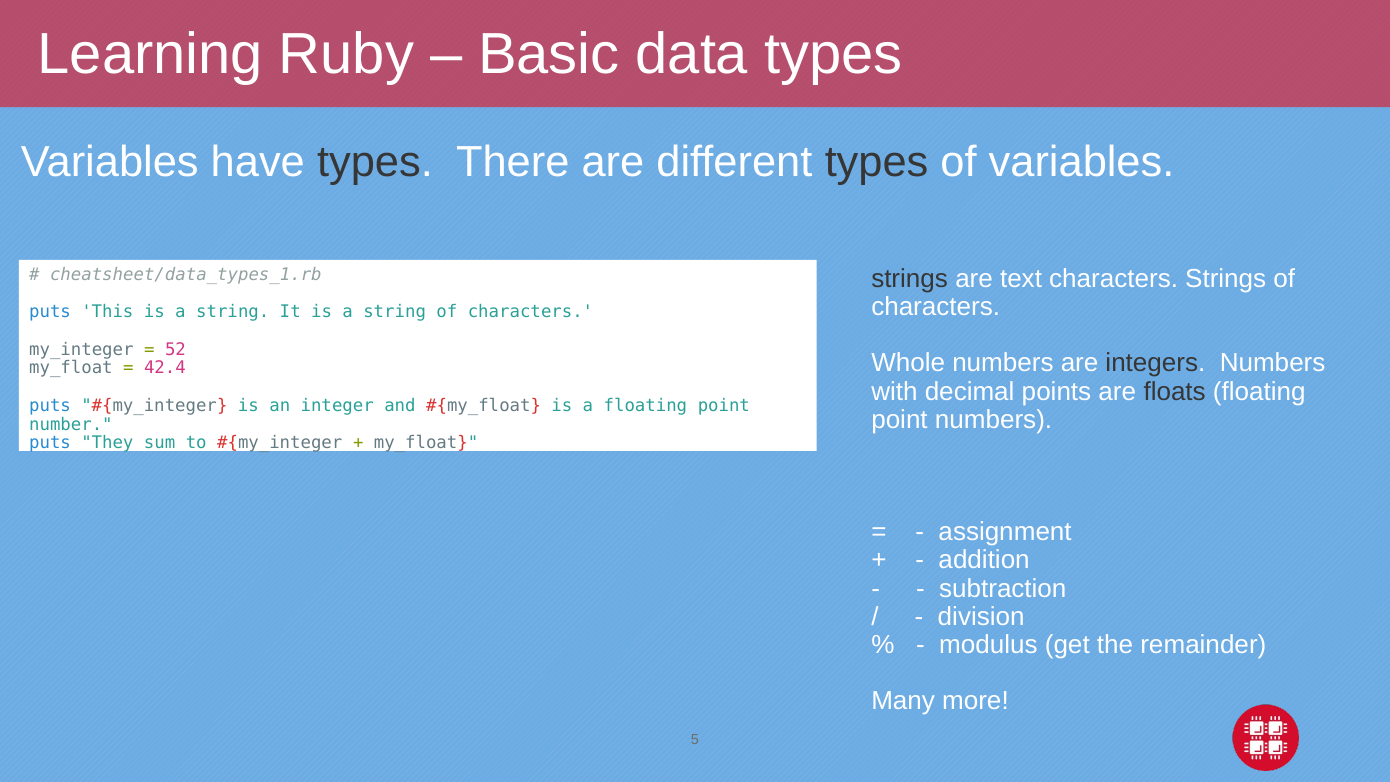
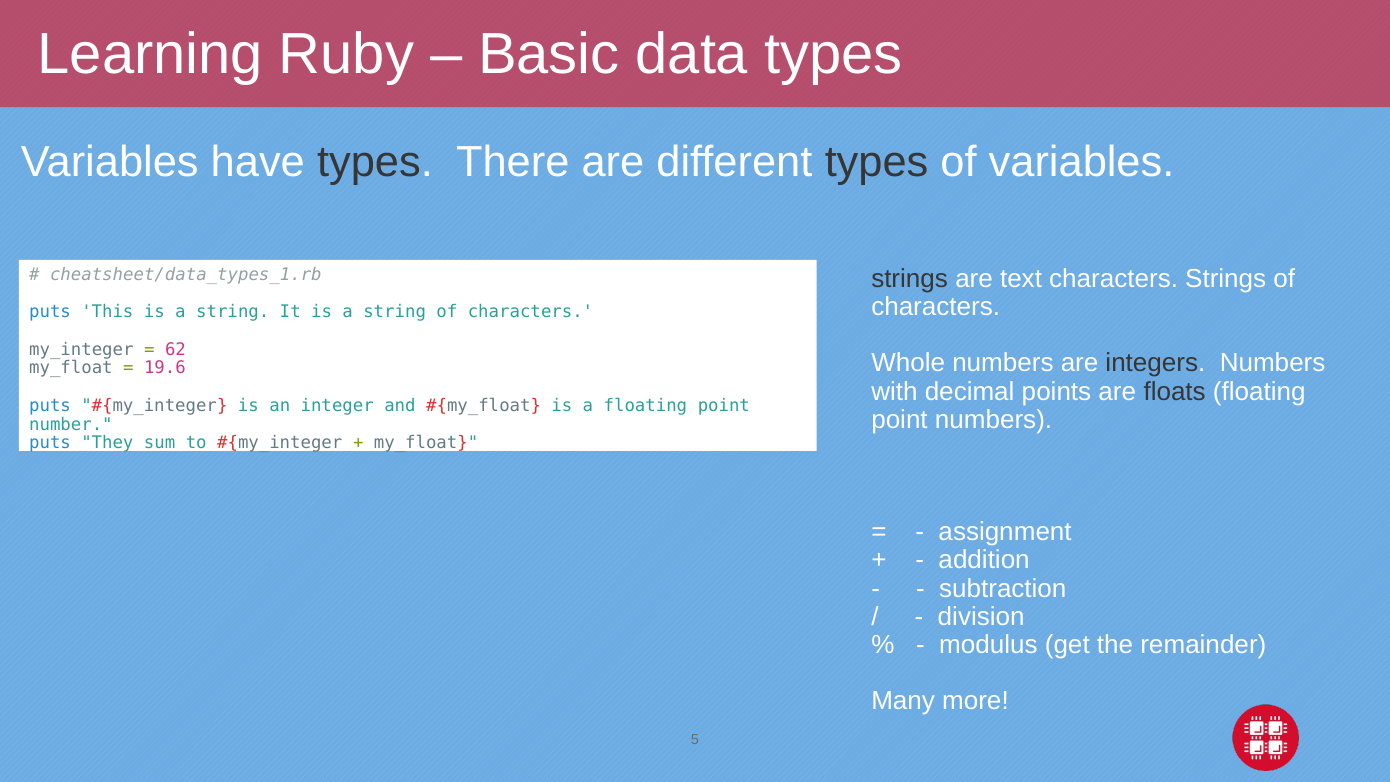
52: 52 -> 62
42.4: 42.4 -> 19.6
